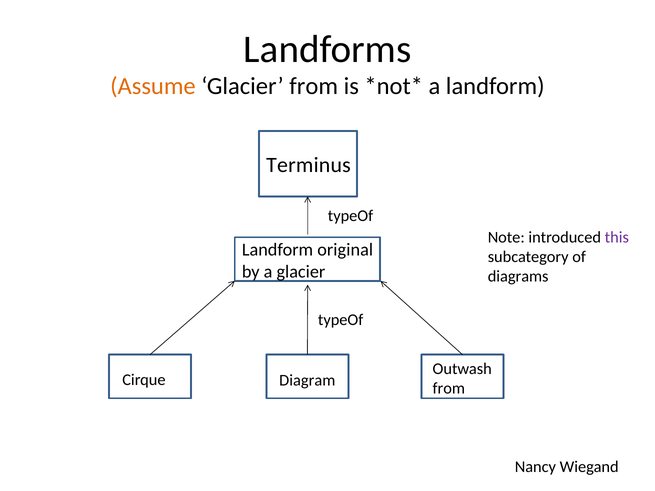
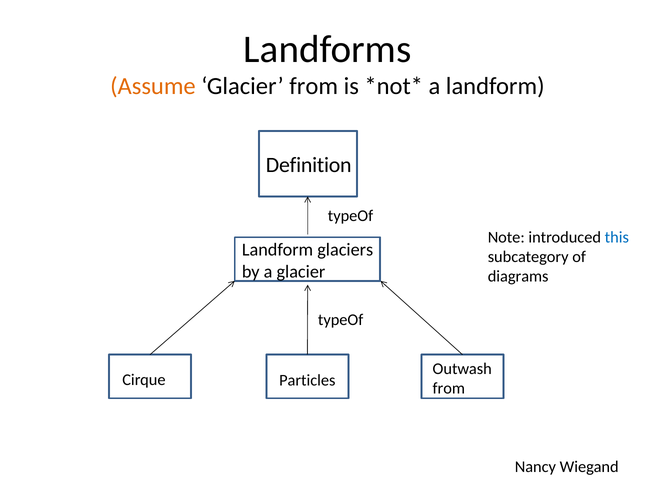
Terminus: Terminus -> Definition
this colour: purple -> blue
original: original -> glaciers
Diagram: Diagram -> Particles
